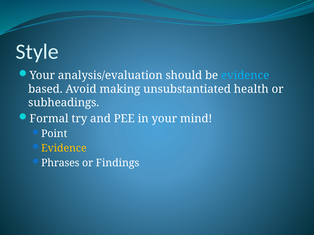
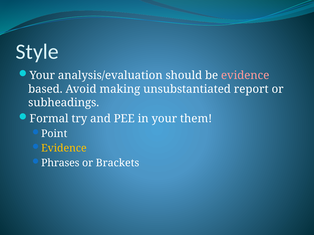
evidence at (245, 76) colour: light blue -> pink
health: health -> report
mind: mind -> them
Findings: Findings -> Brackets
